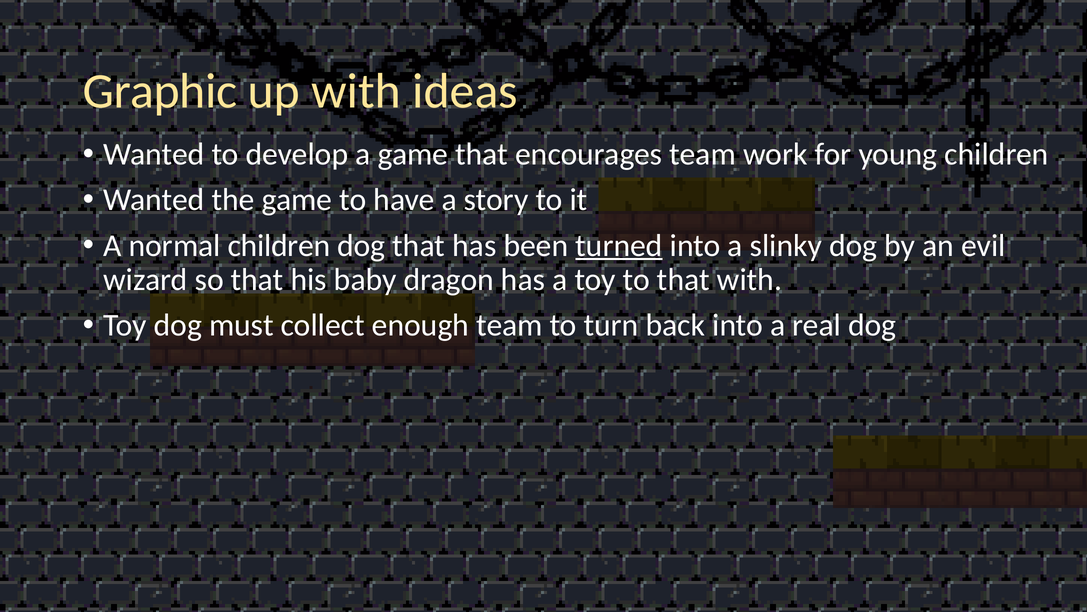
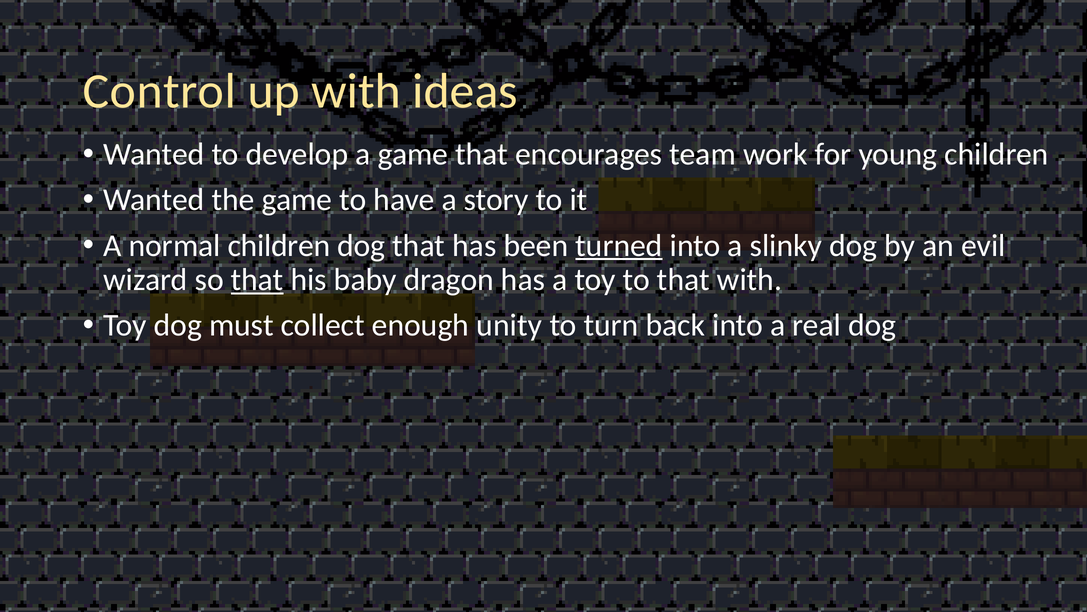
Graphic: Graphic -> Control
that at (257, 280) underline: none -> present
enough team: team -> unity
